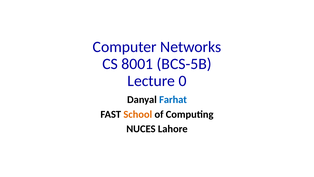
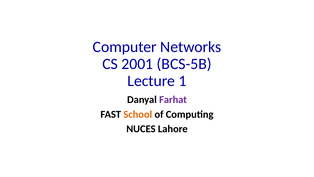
8001: 8001 -> 2001
0: 0 -> 1
Farhat colour: blue -> purple
